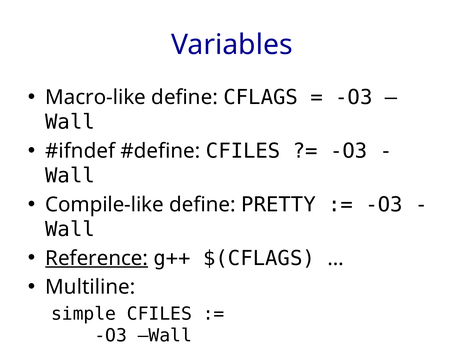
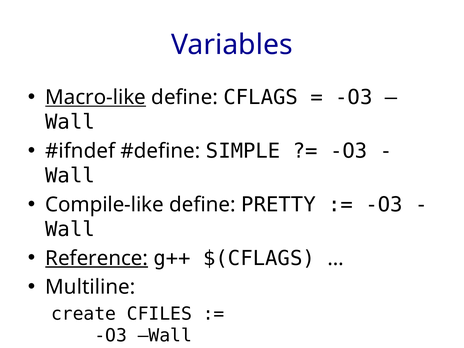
Macro-like underline: none -> present
CFILES at (243, 151): CFILES -> SIMPLE
simple: simple -> create
